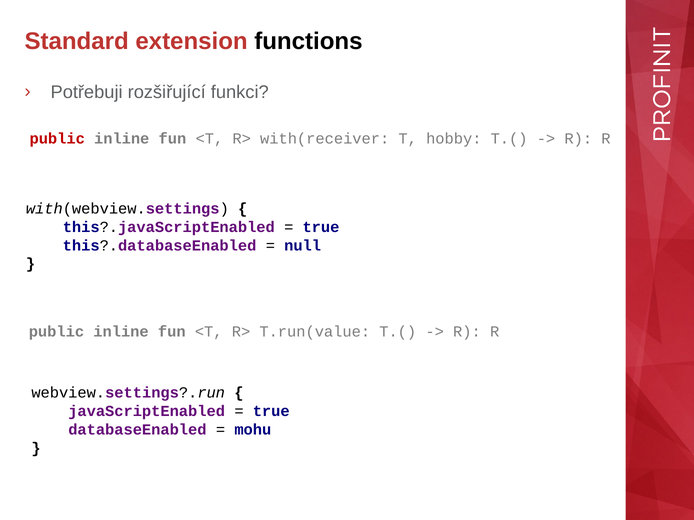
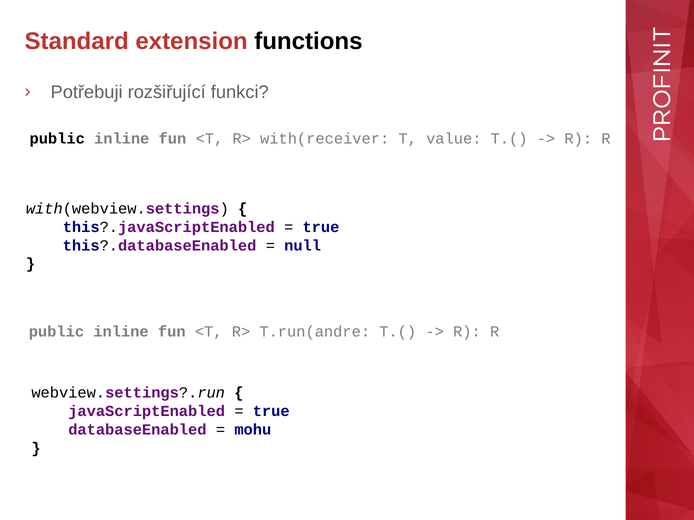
public at (57, 139) colour: red -> black
hobby: hobby -> value
T.run(value: T.run(value -> T.run(andre
